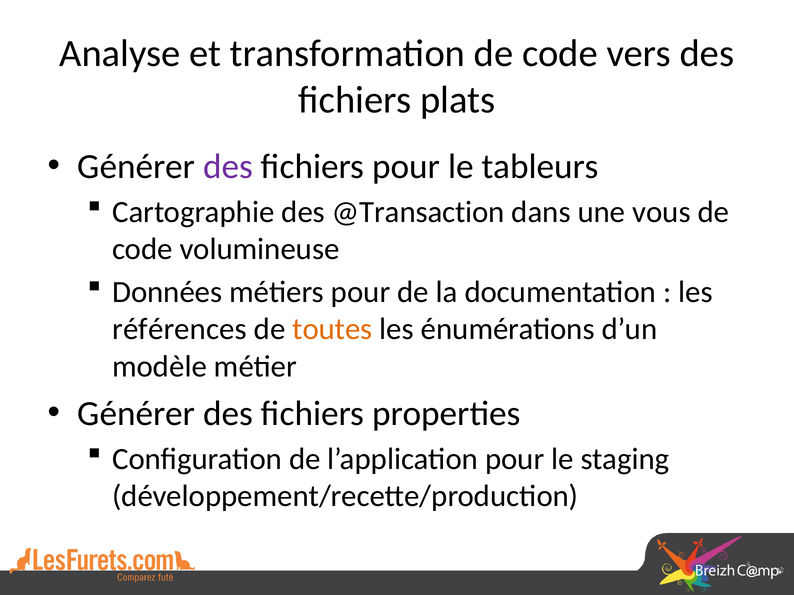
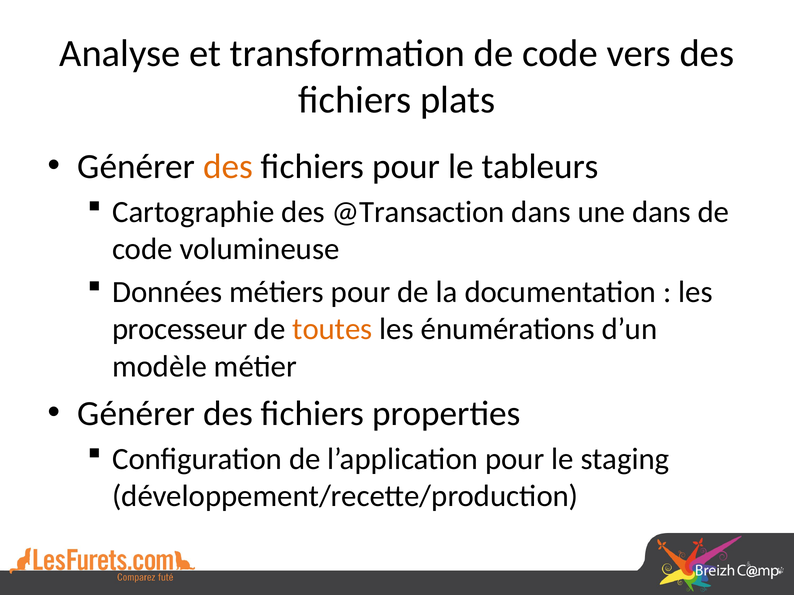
des at (228, 167) colour: purple -> orange
une vous: vous -> dans
références: références -> processeur
